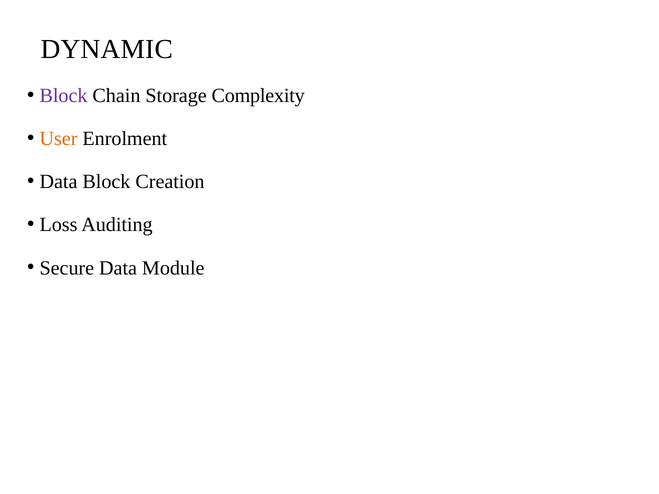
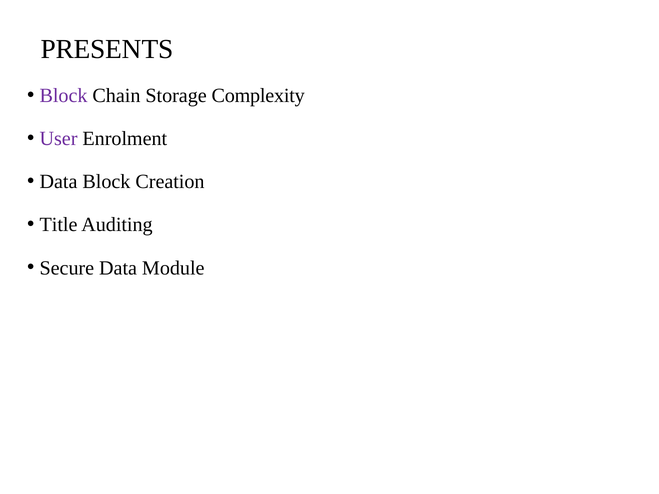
DYNAMIC: DYNAMIC -> PRESENTS
User colour: orange -> purple
Loss: Loss -> Title
